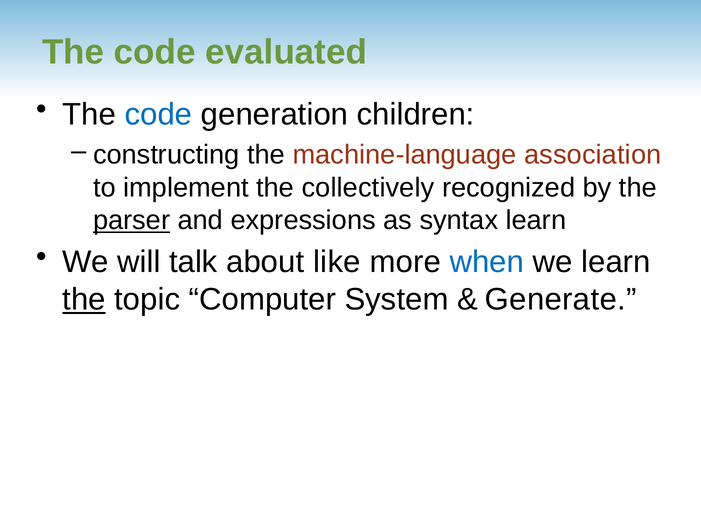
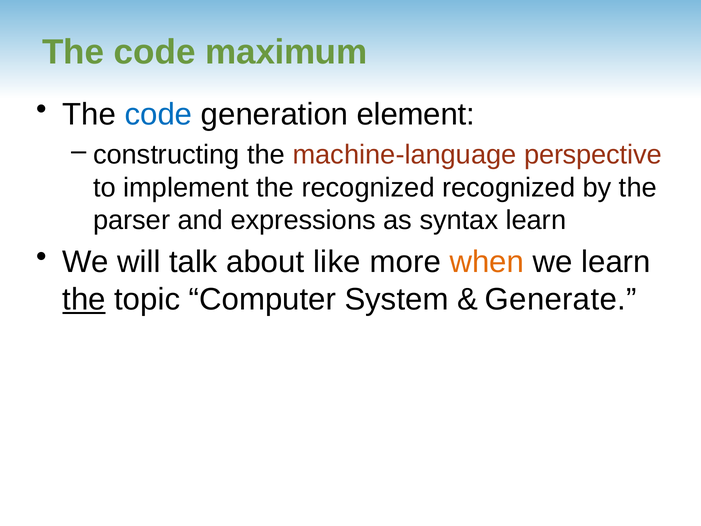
evaluated: evaluated -> maximum
children: children -> element
association: association -> perspective
the collectively: collectively -> recognized
parser underline: present -> none
when colour: blue -> orange
